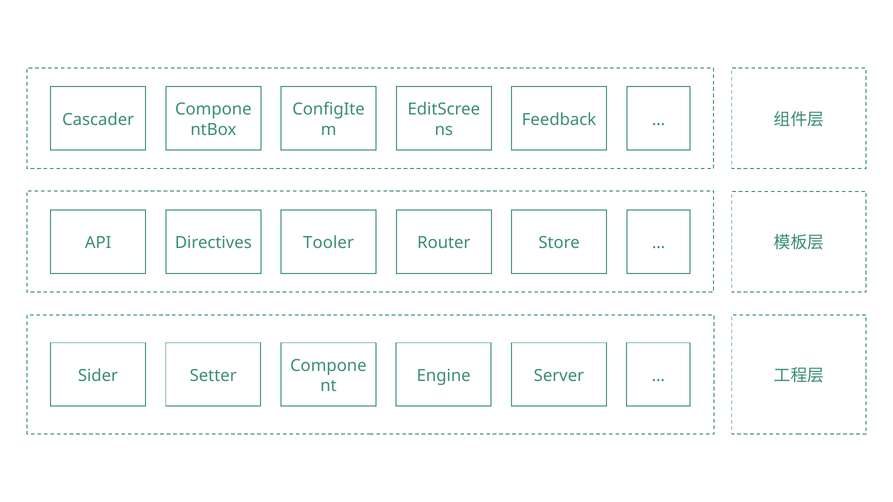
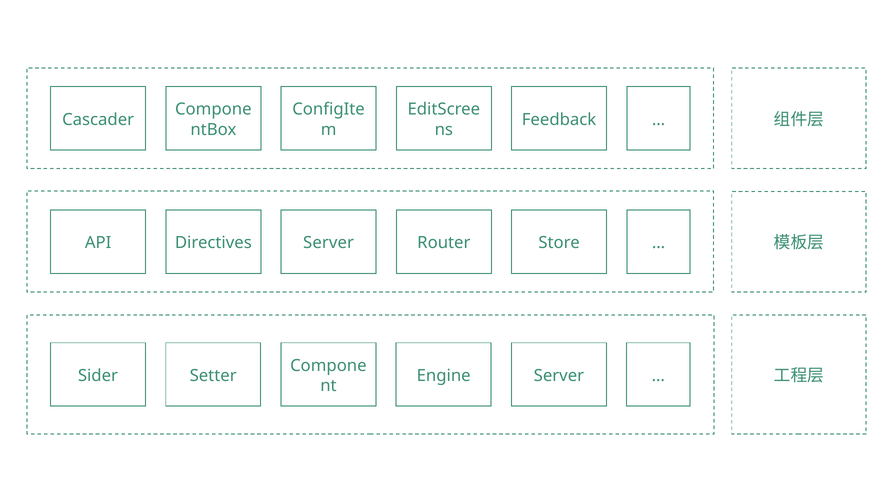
Directives Tooler: Tooler -> Server
